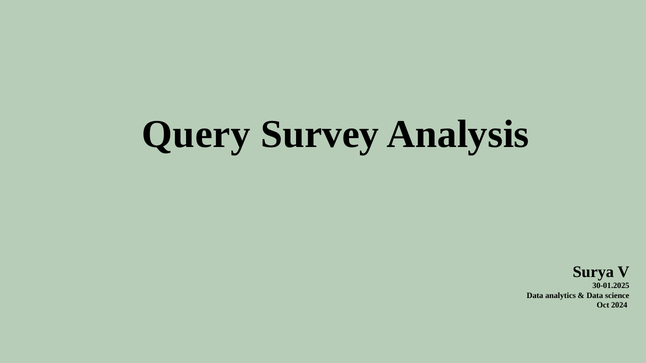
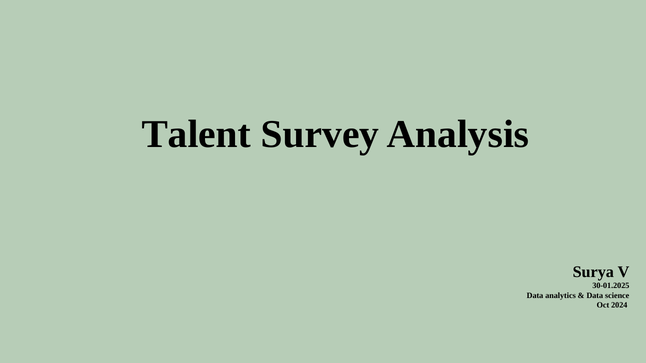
Query: Query -> Talent
